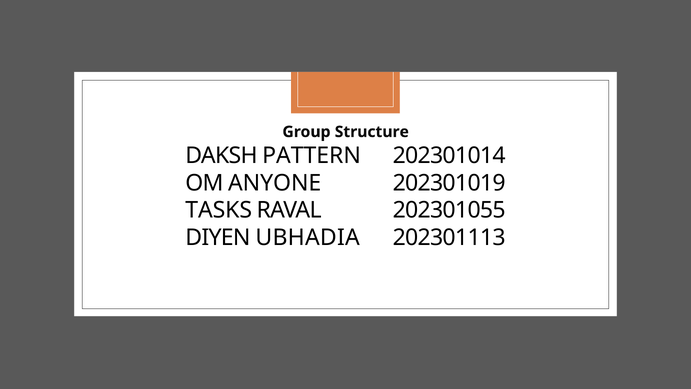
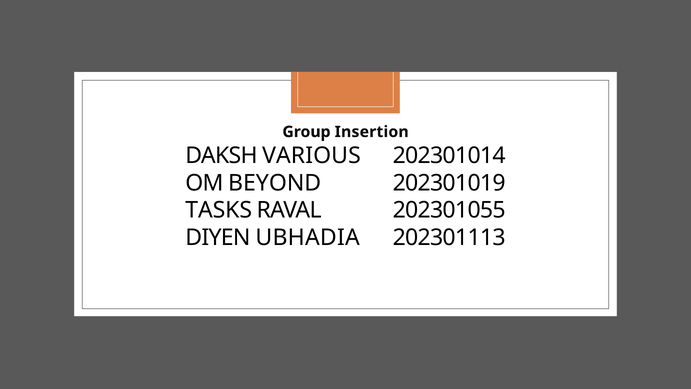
Structure: Structure -> Insertion
PATTERN: PATTERN -> VARIOUS
ANYONE: ANYONE -> BEYOND
